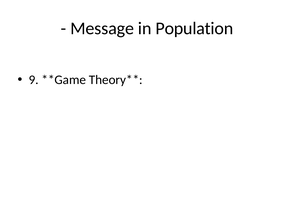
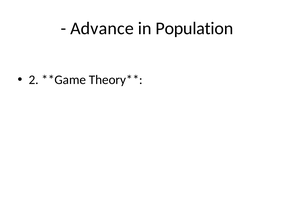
Message: Message -> Advance
9: 9 -> 2
